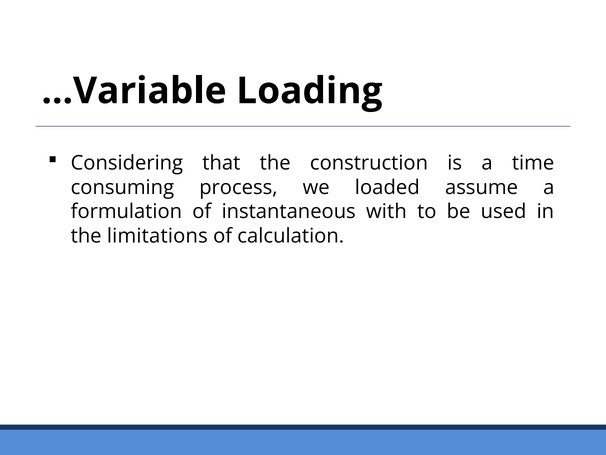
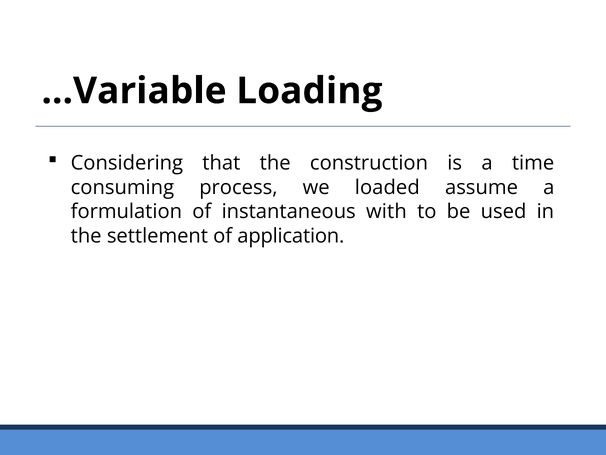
limitations: limitations -> settlement
calculation: calculation -> application
